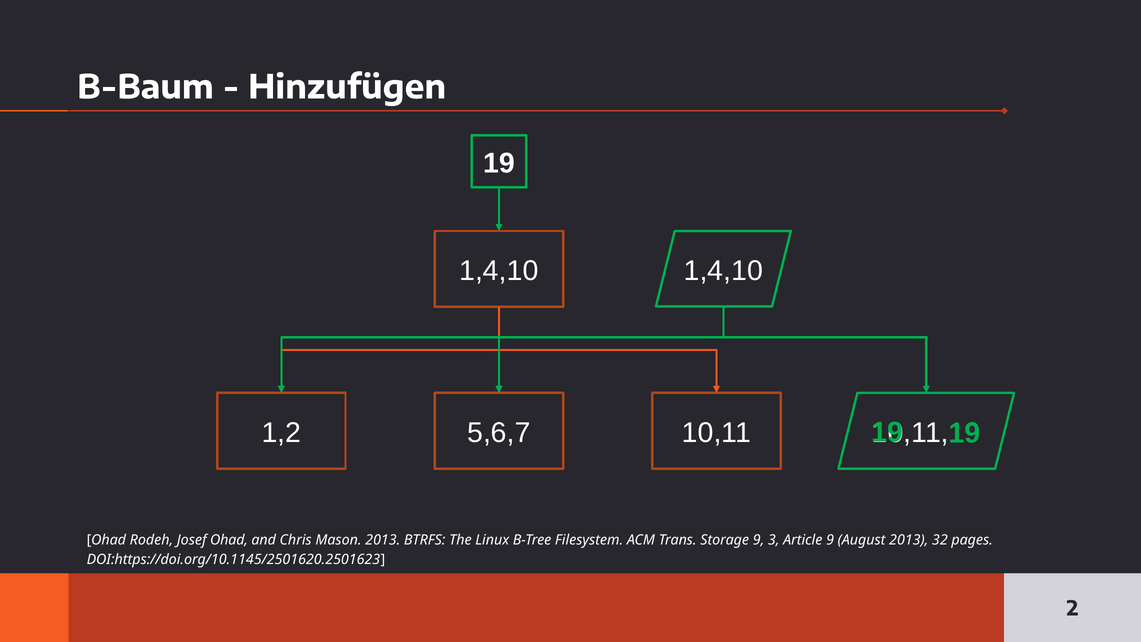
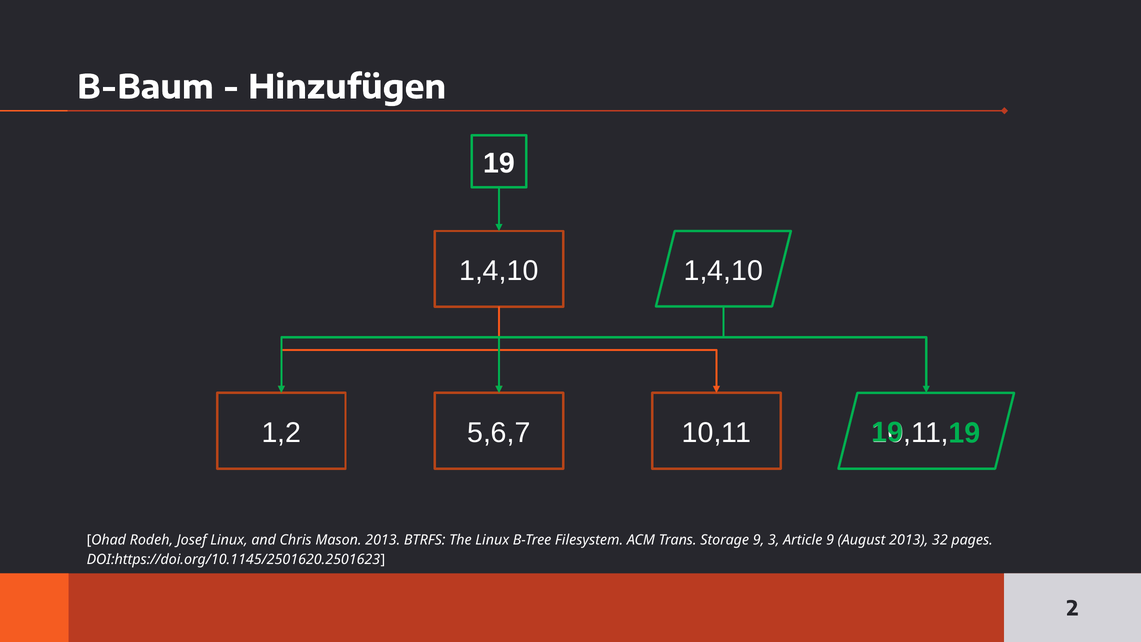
Josef Ohad: Ohad -> Linux
